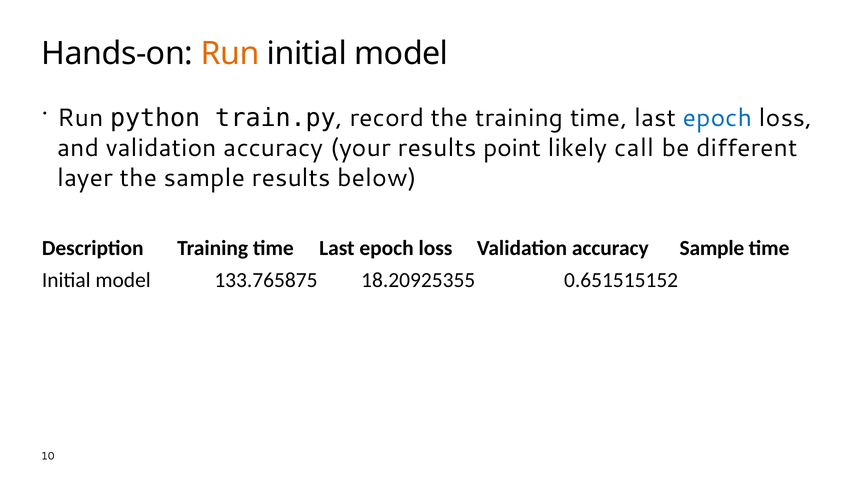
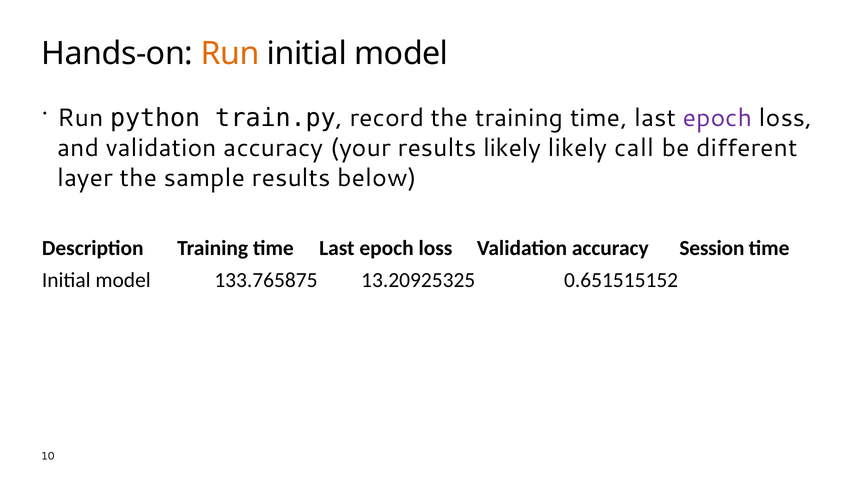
epoch at (717, 118) colour: blue -> purple
results point: point -> likely
accuracy Sample: Sample -> Session
18.20925355: 18.20925355 -> 13.20925325
